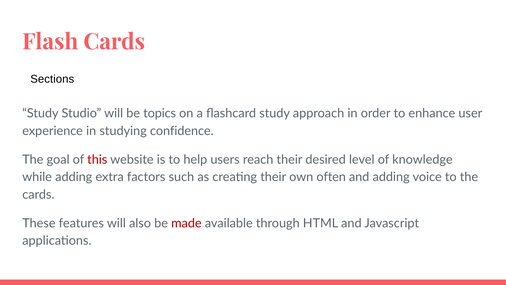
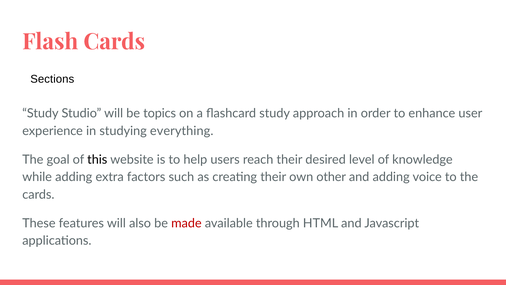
confidence: confidence -> everything
this colour: red -> black
often: often -> other
